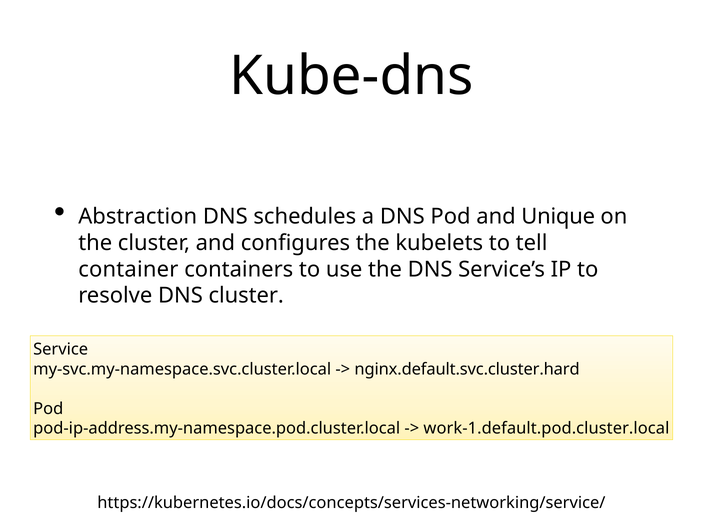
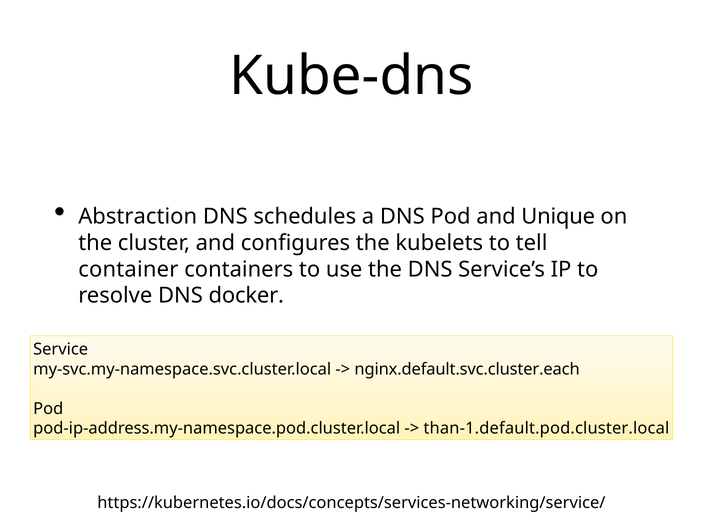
DNS cluster: cluster -> docker
nginx.default.svc.cluster.hard: nginx.default.svc.cluster.hard -> nginx.default.svc.cluster.each
work-1.default.pod.cluster.local: work-1.default.pod.cluster.local -> than-1.default.pod.cluster.local
